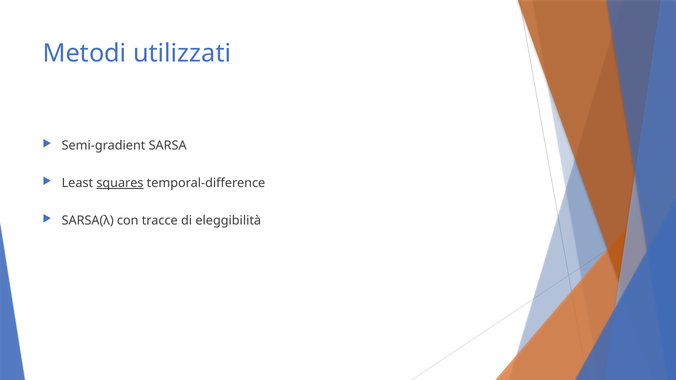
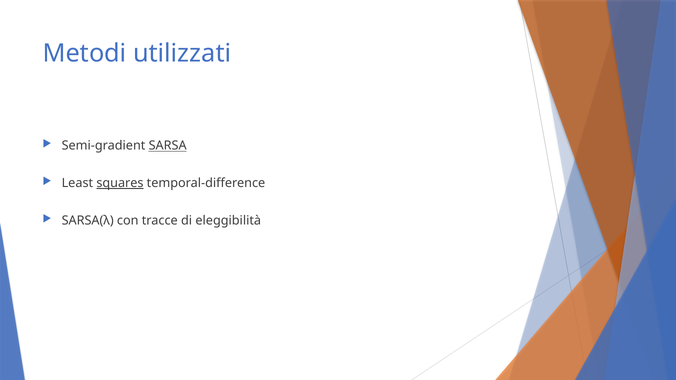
SARSA underline: none -> present
